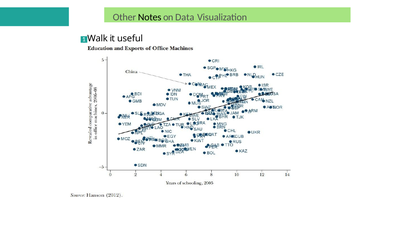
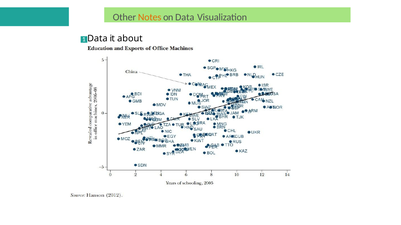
Notes colour: black -> orange
1 Walk: Walk -> Data
useful: useful -> about
